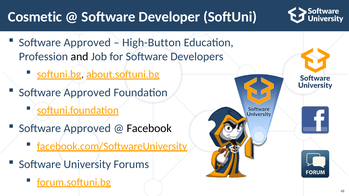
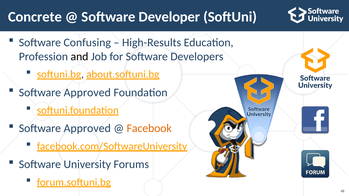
Cosmetic: Cosmetic -> Concrete
Approved at (87, 43): Approved -> Confusing
High-Button: High-Button -> High-Results
Facebook colour: black -> orange
